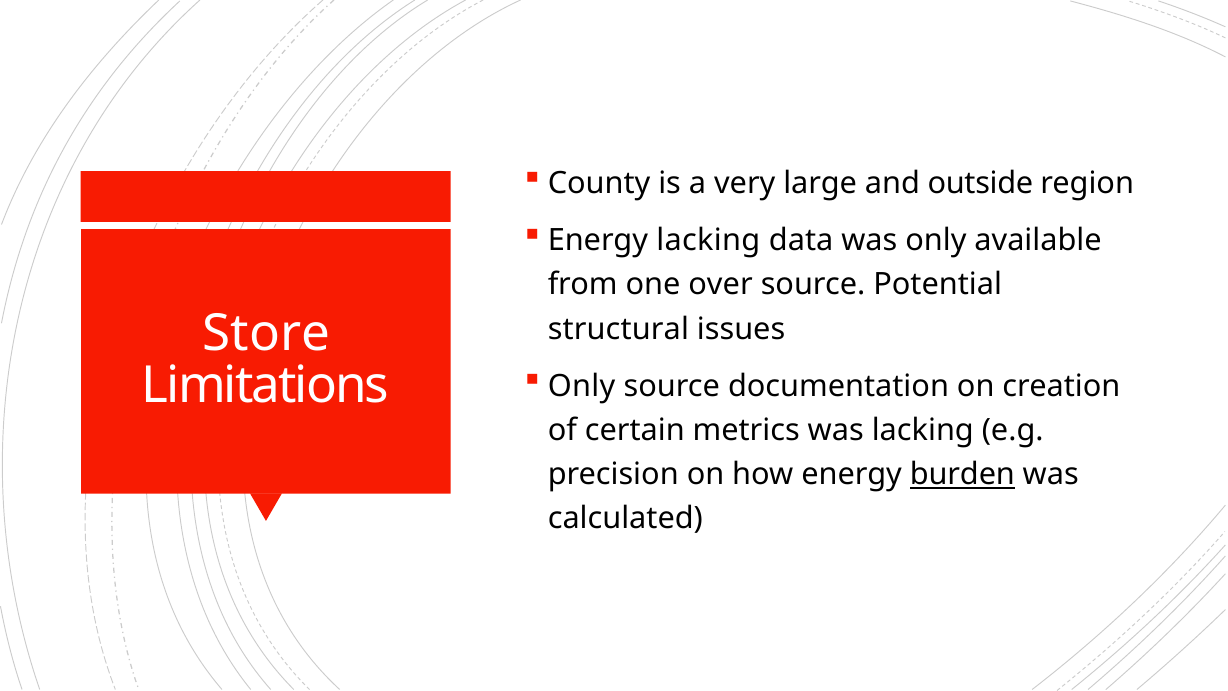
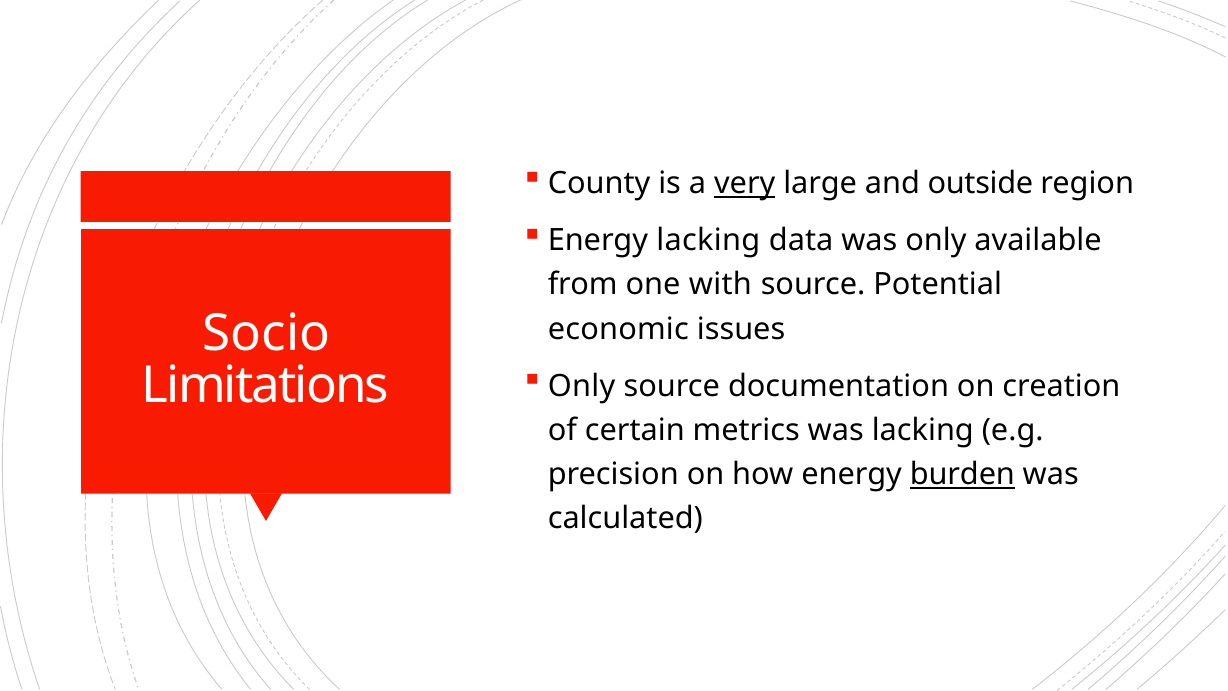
very underline: none -> present
over: over -> with
Store: Store -> Socio
structural: structural -> economic
